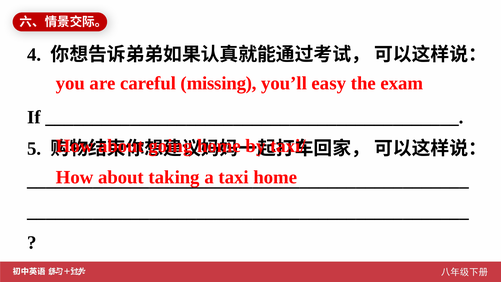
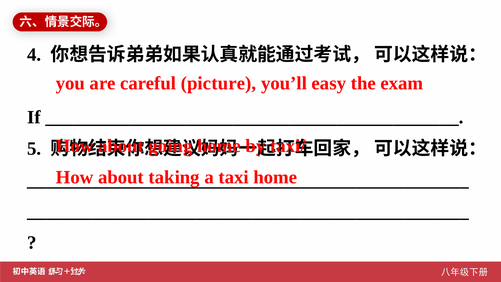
missing: missing -> picture
